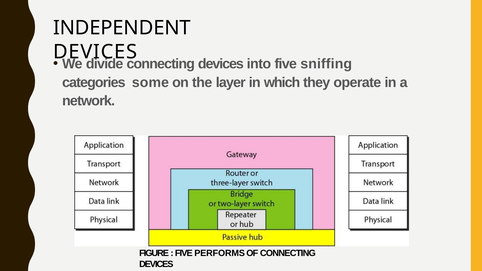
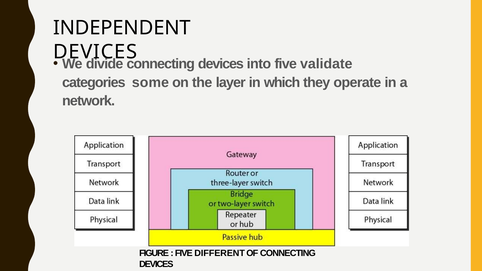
sniffing: sniffing -> validate
PERFORMS: PERFORMS -> DIFFERENT
